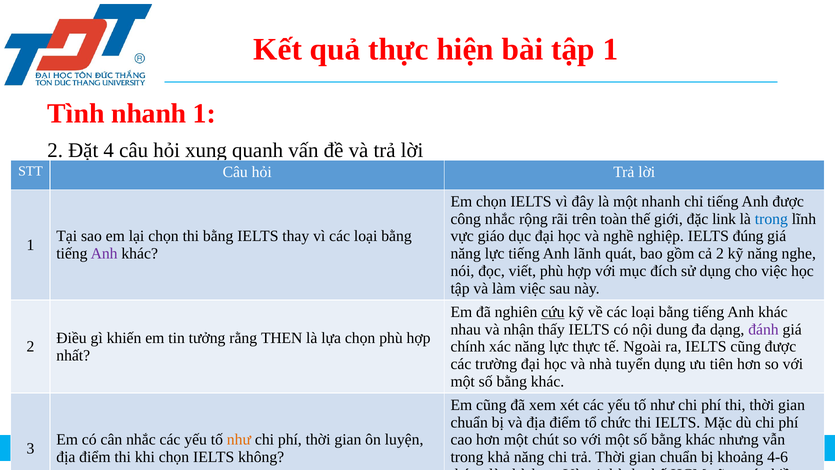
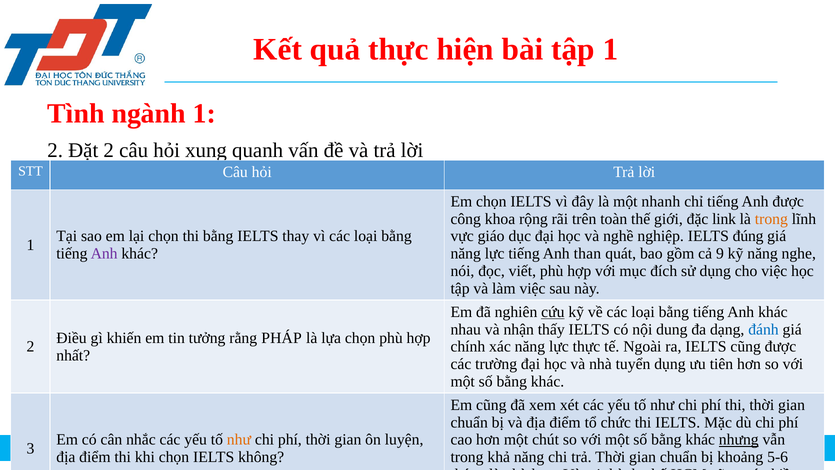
Tình nhanh: nhanh -> ngành
Đặt 4: 4 -> 2
công nhắc: nhắc -> khoa
trong at (771, 219) colour: blue -> orange
lãnh: lãnh -> than
cả 2: 2 -> 9
đánh colour: purple -> blue
THEN: THEN -> PHÁP
nhưng underline: none -> present
4-6: 4-6 -> 5-6
